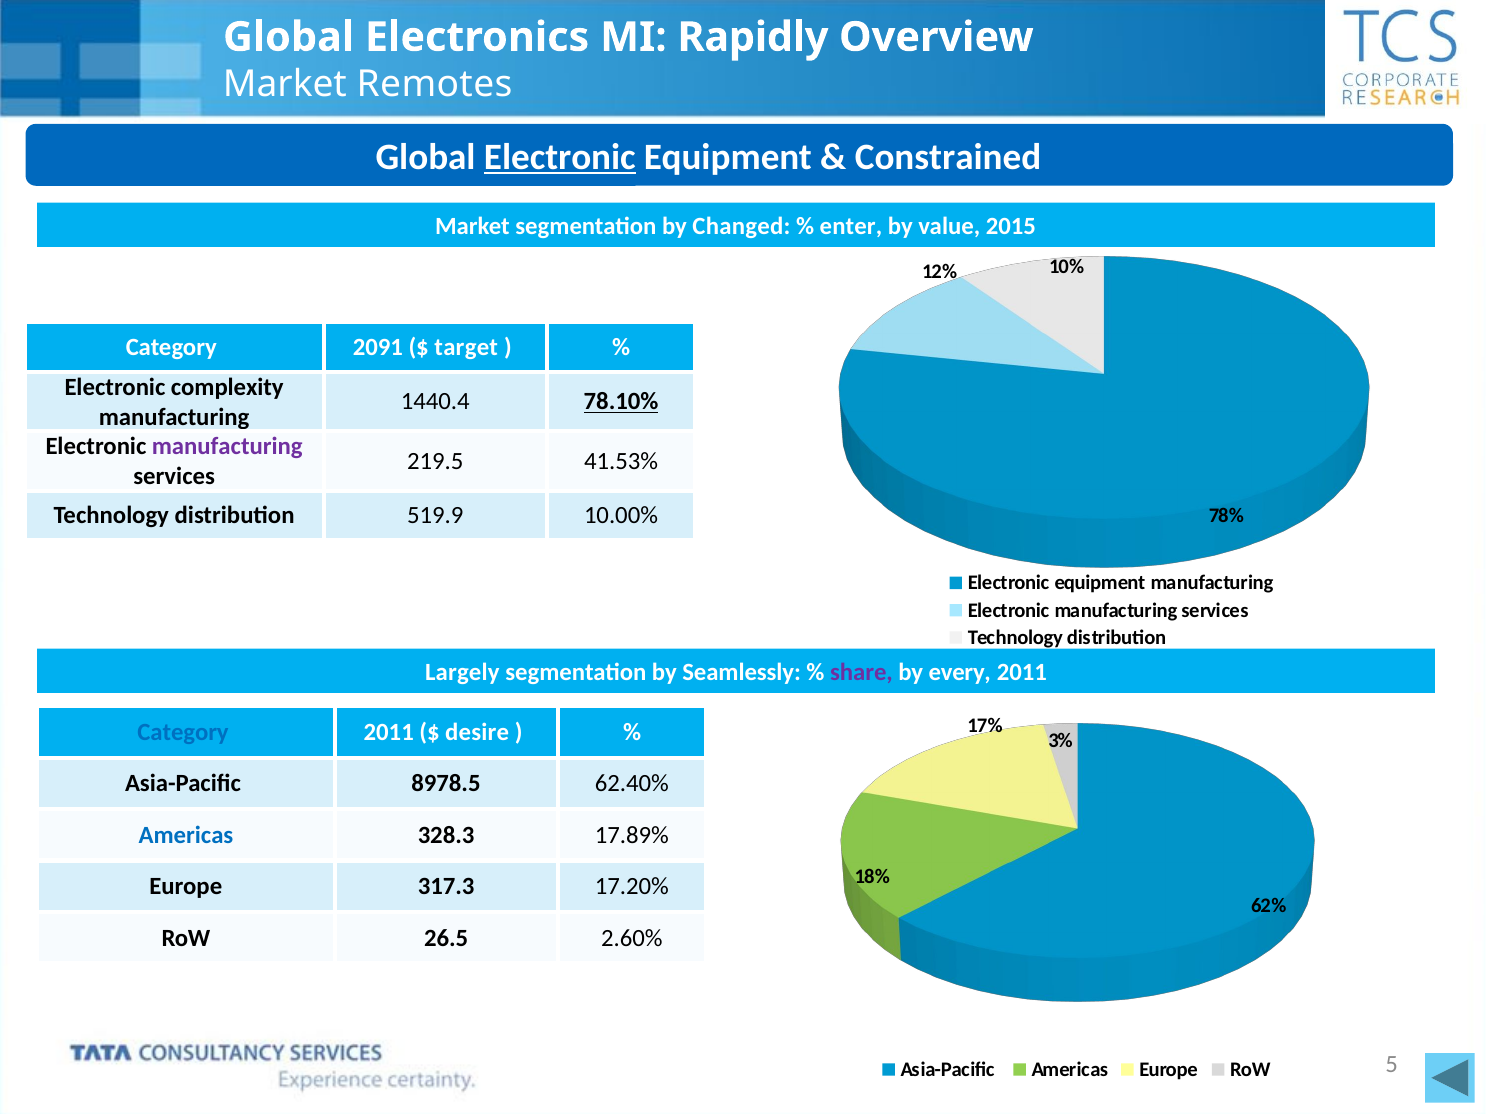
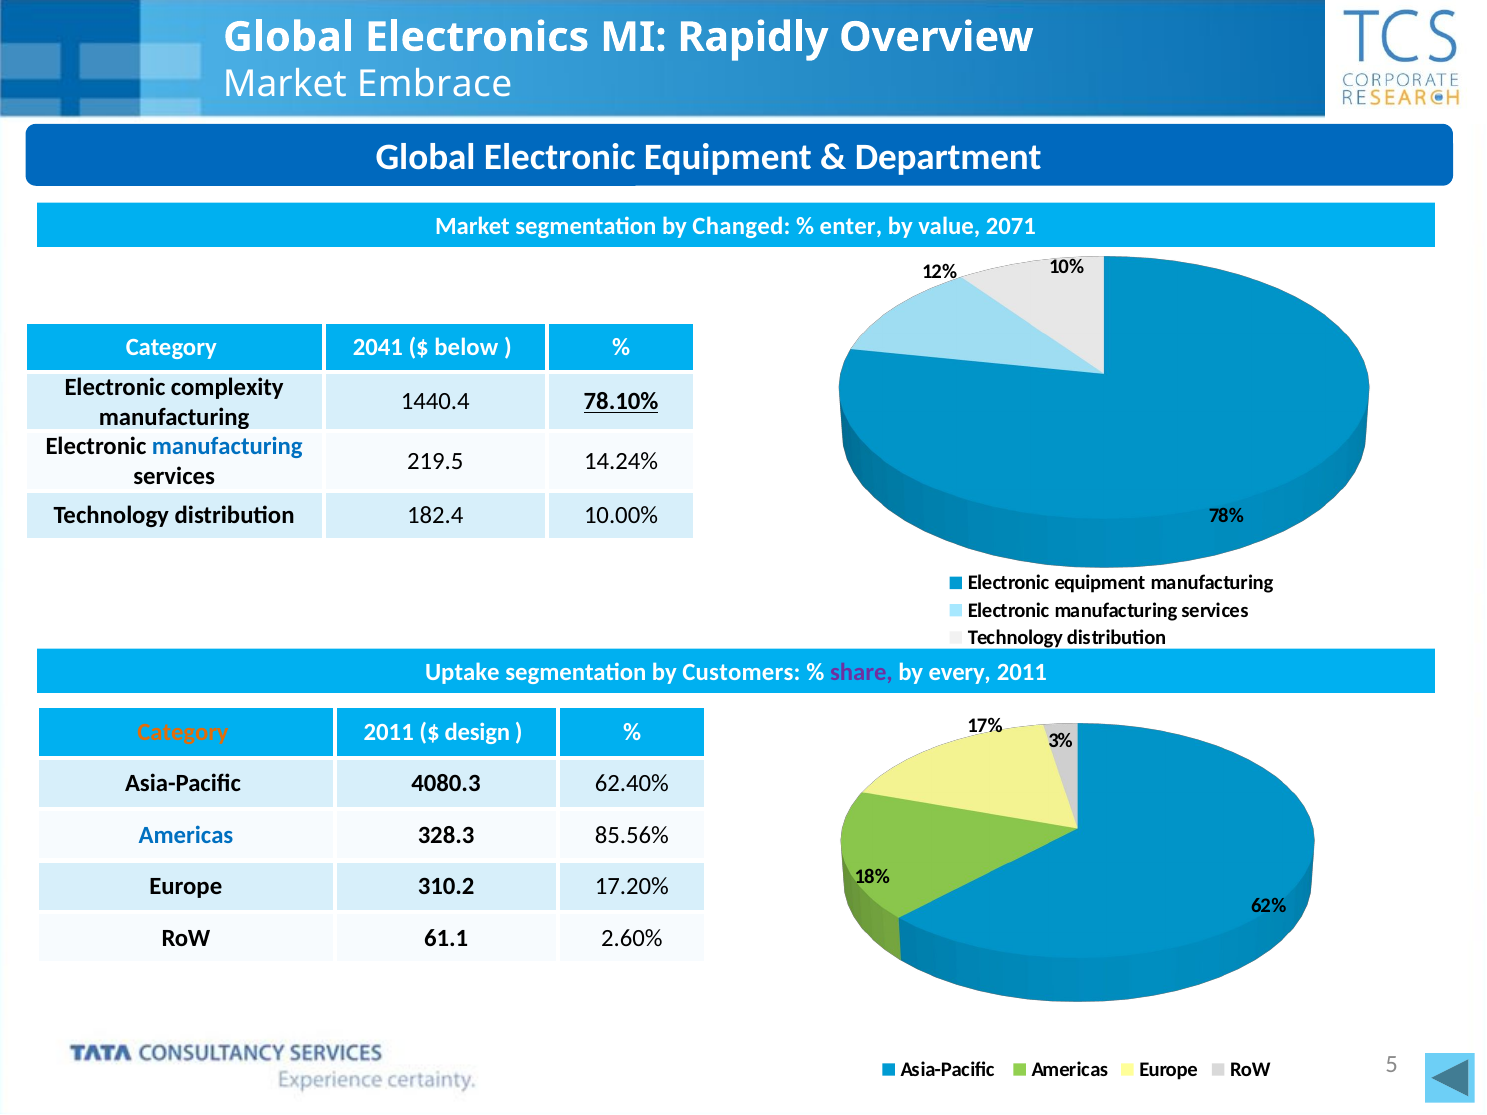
Remotes: Remotes -> Embrace
Electronic at (560, 157) underline: present -> none
Constrained: Constrained -> Department
2015: 2015 -> 2071
2091: 2091 -> 2041
target: target -> below
manufacturing at (227, 447) colour: purple -> blue
41.53%: 41.53% -> 14.24%
519.9: 519.9 -> 182.4
Largely: Largely -> Uptake
Seamlessly: Seamlessly -> Customers
Category at (183, 732) colour: blue -> orange
desire: desire -> design
8978.5: 8978.5 -> 4080.3
17.89%: 17.89% -> 85.56%
317.3: 317.3 -> 310.2
26.5: 26.5 -> 61.1
